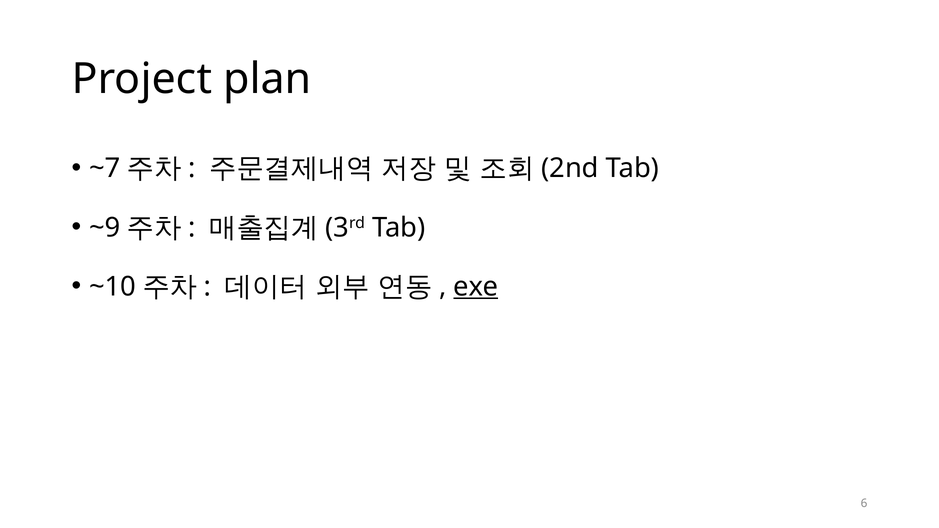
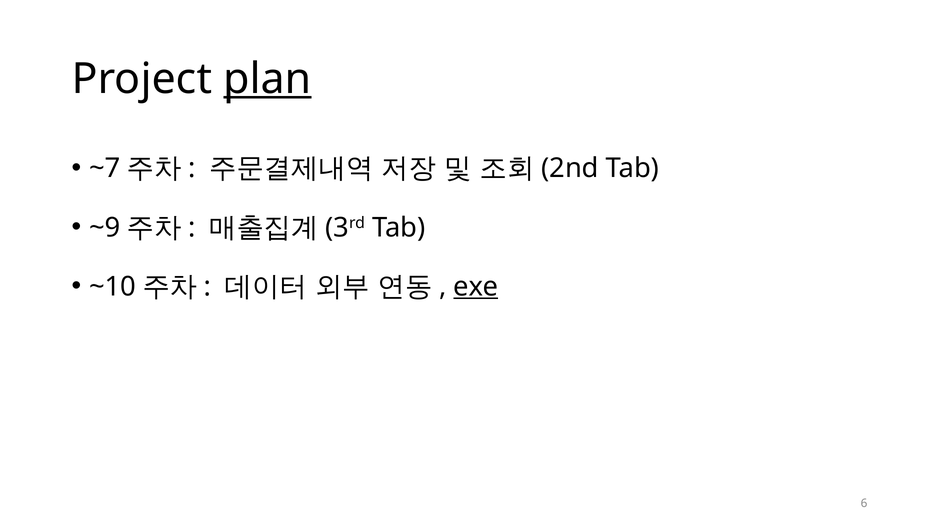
plan underline: none -> present
